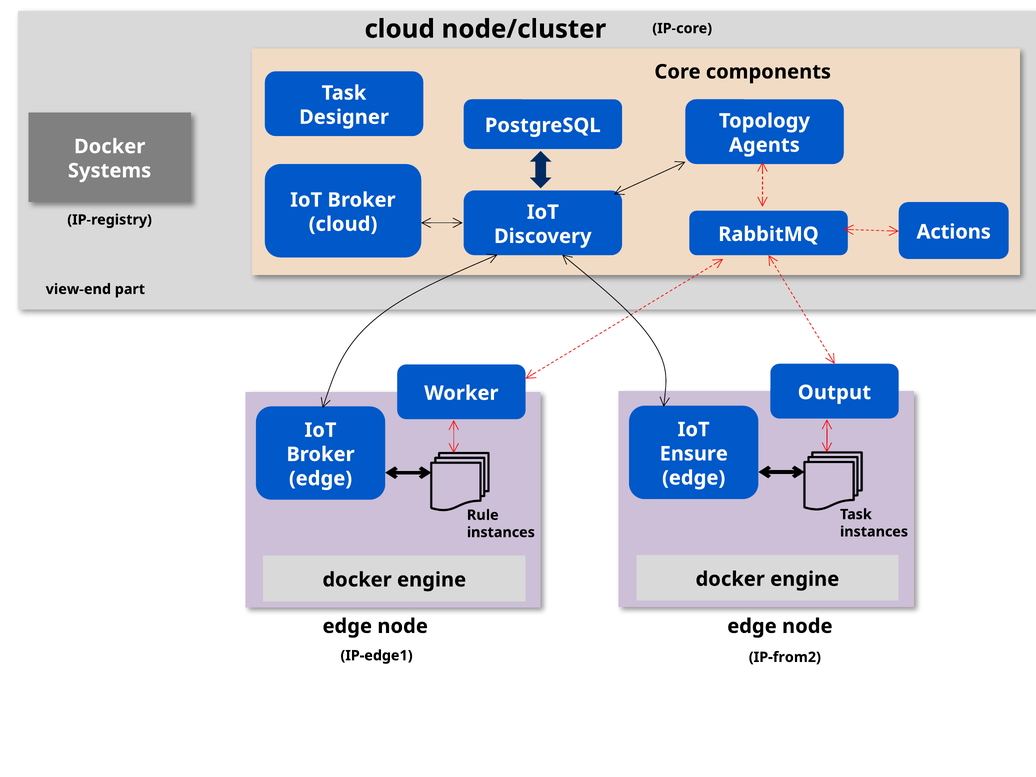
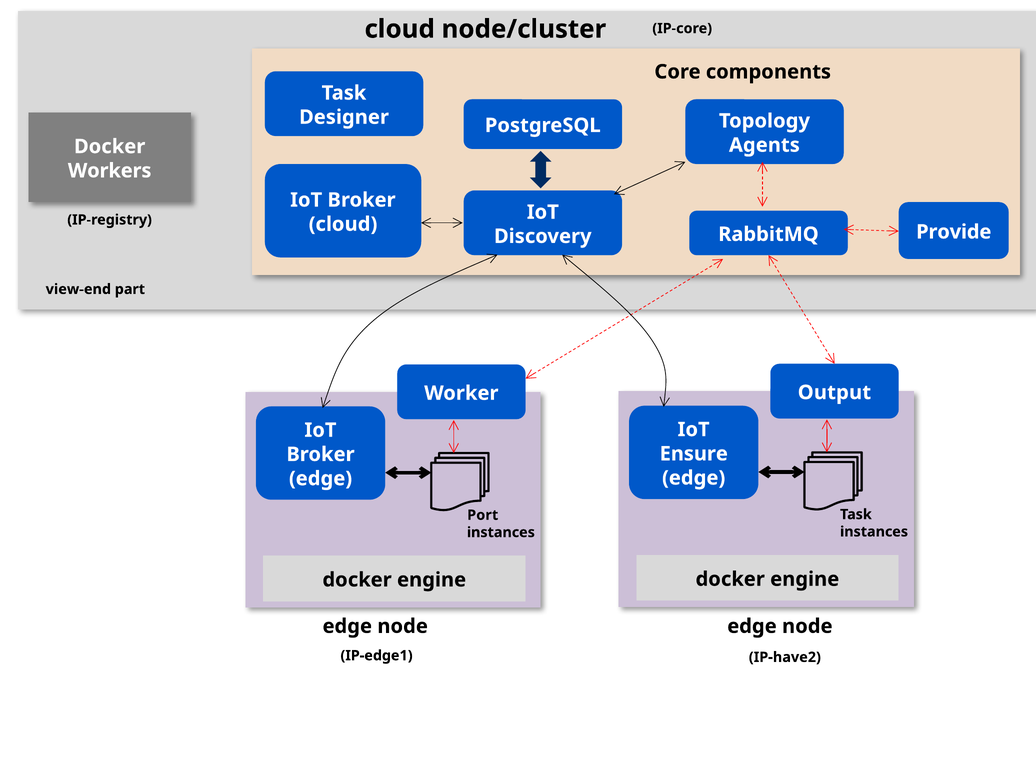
Systems: Systems -> Workers
Actions: Actions -> Provide
Rule: Rule -> Port
IP-from2: IP-from2 -> IP-have2
